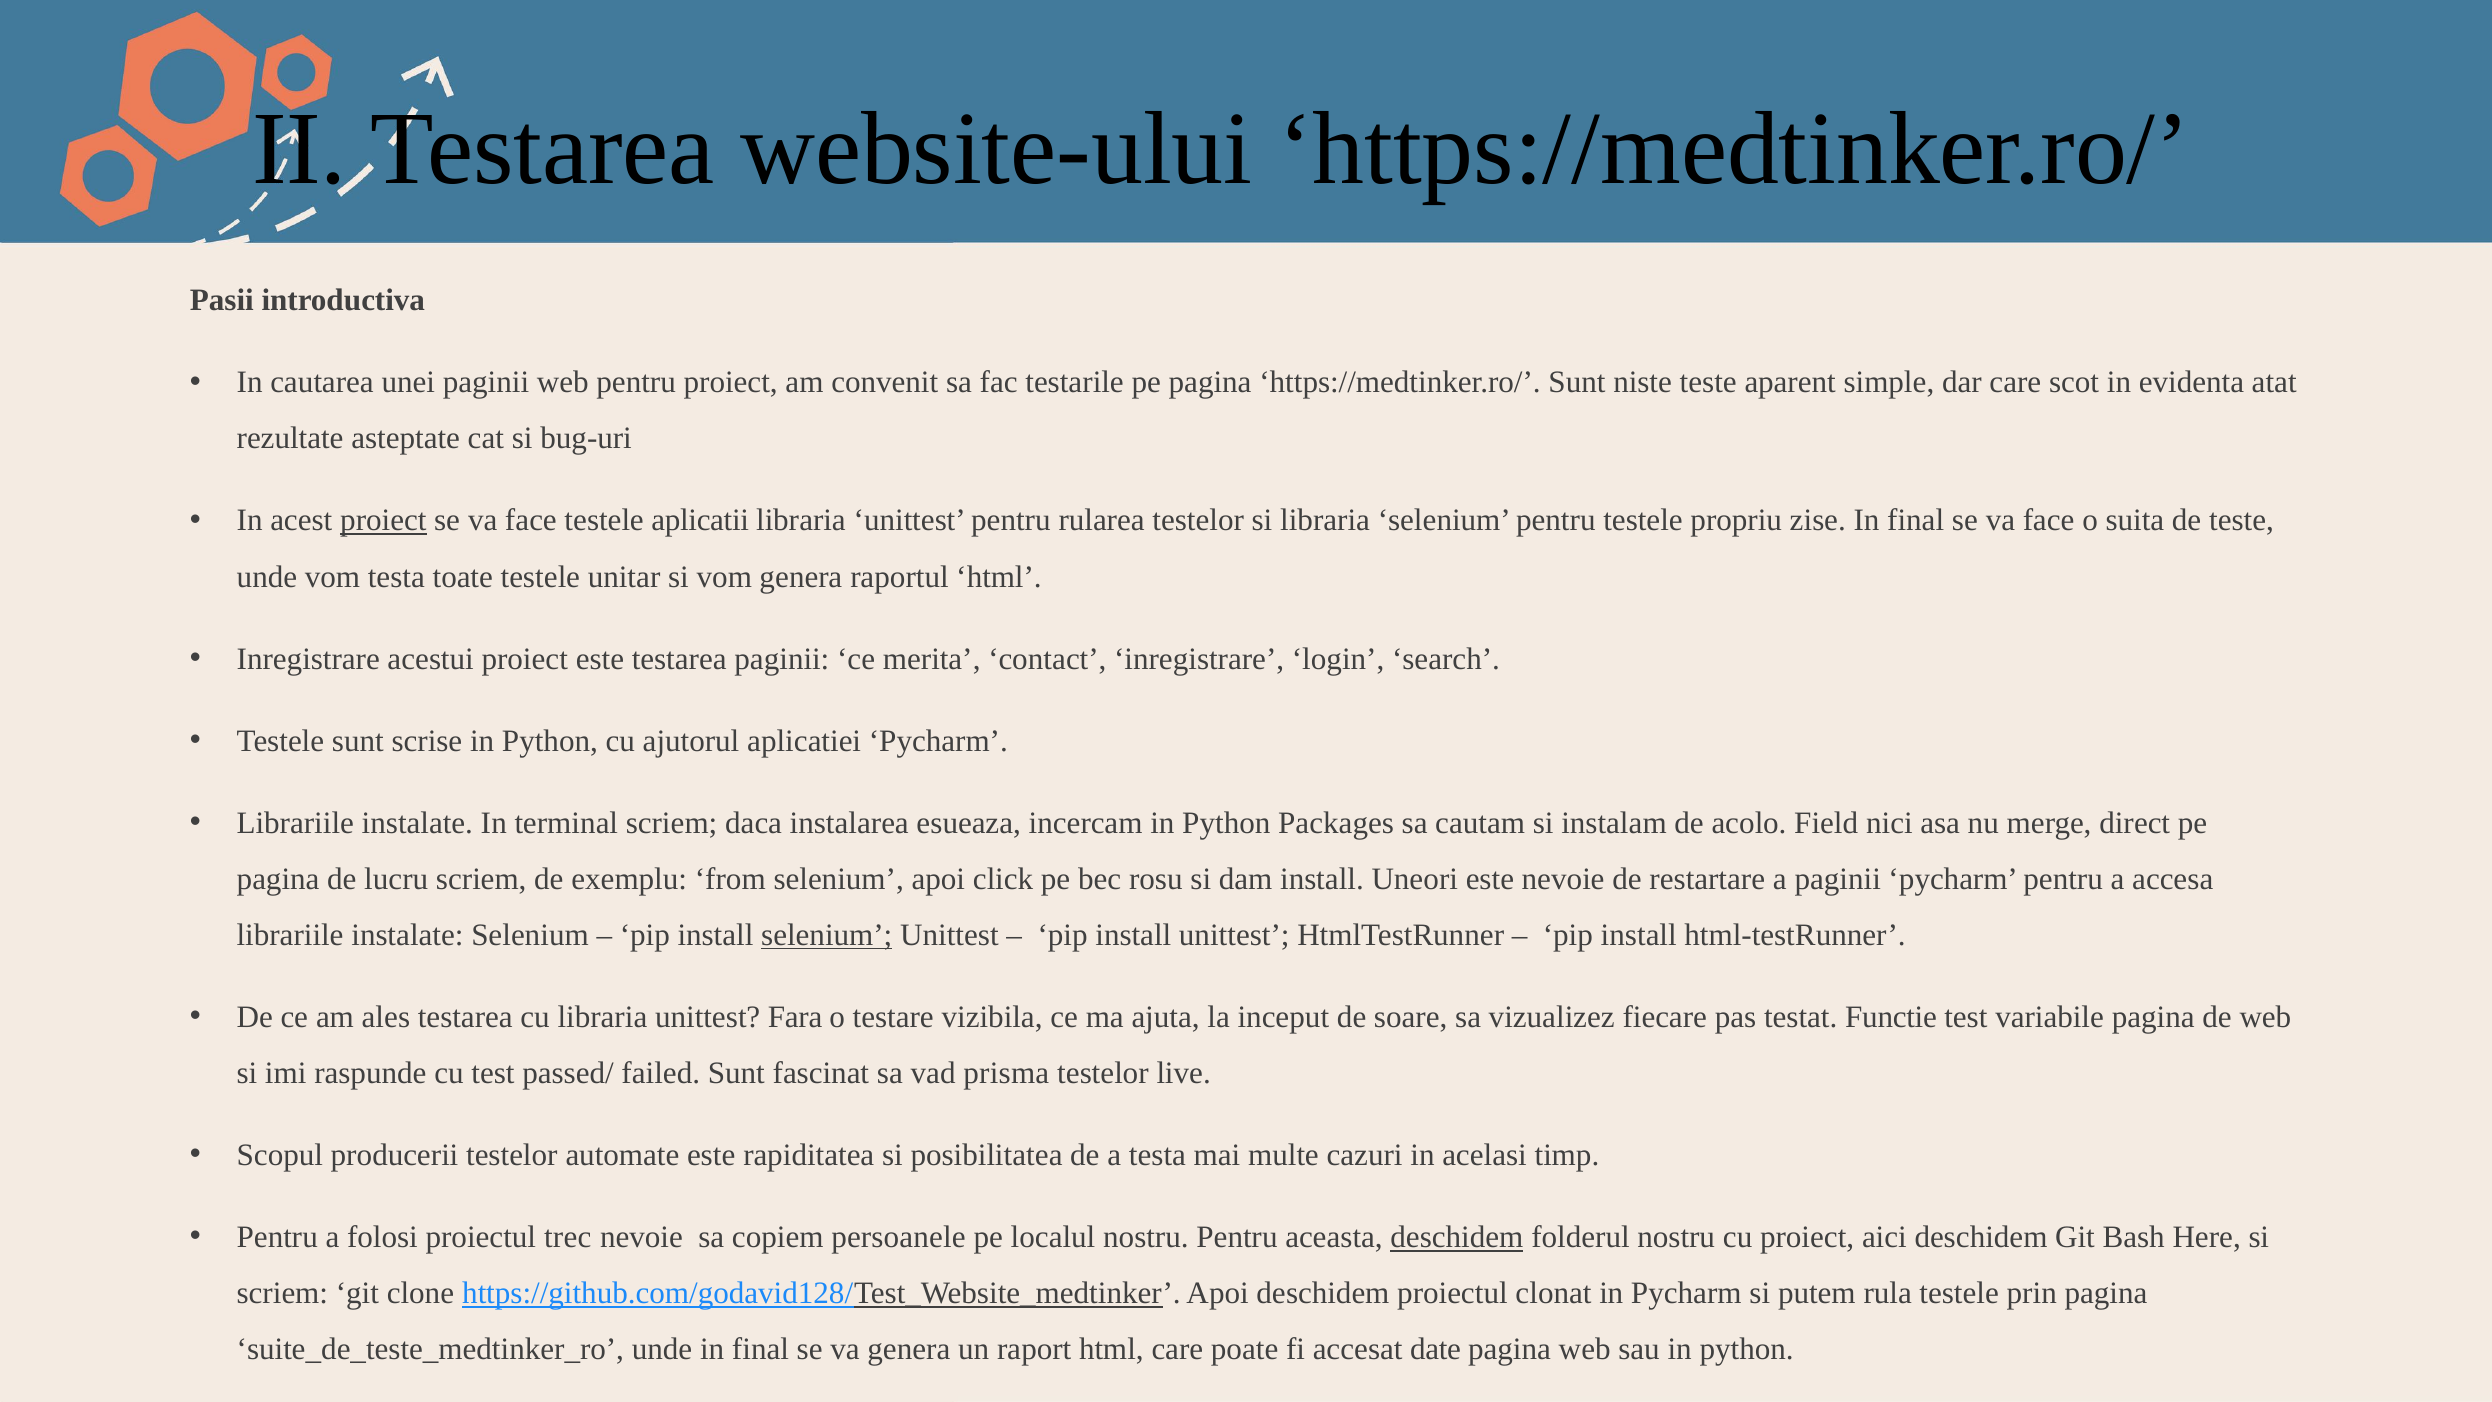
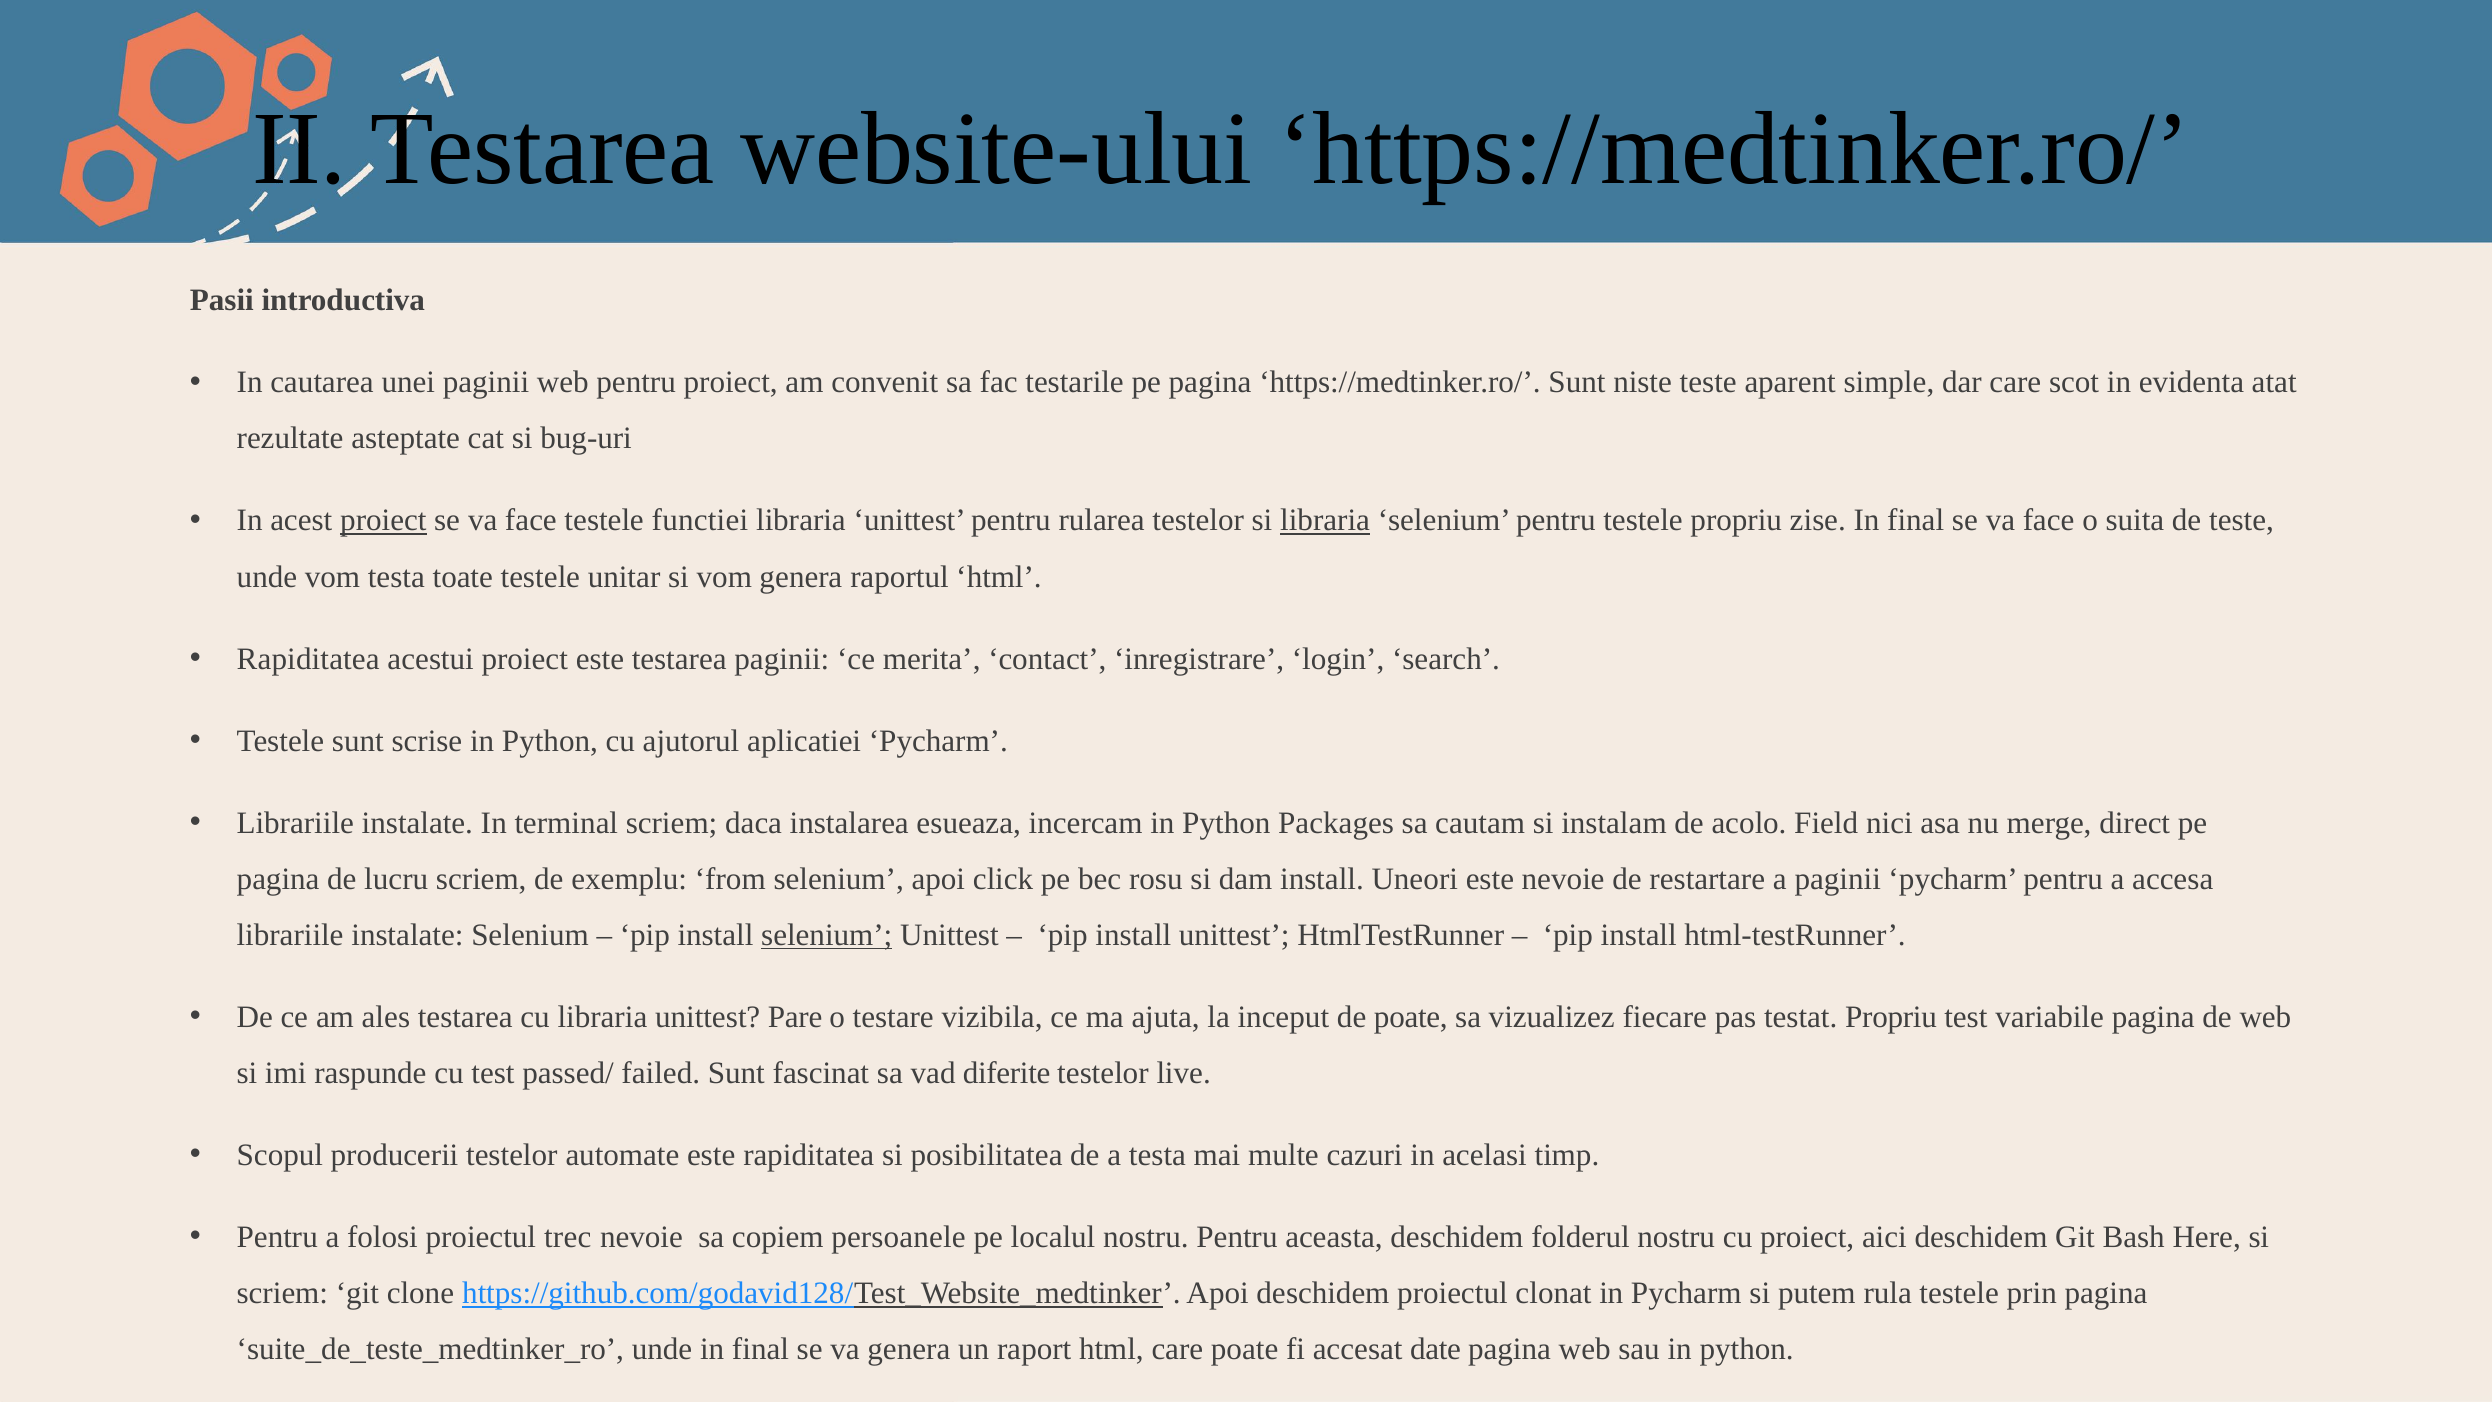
aplicatii: aplicatii -> functiei
libraria at (1325, 521) underline: none -> present
Inregistrare at (308, 659): Inregistrare -> Rapiditatea
Fara: Fara -> Pare
de soare: soare -> poate
testat Functie: Functie -> Propriu
prisma: prisma -> diferite
deschidem at (1457, 1237) underline: present -> none
